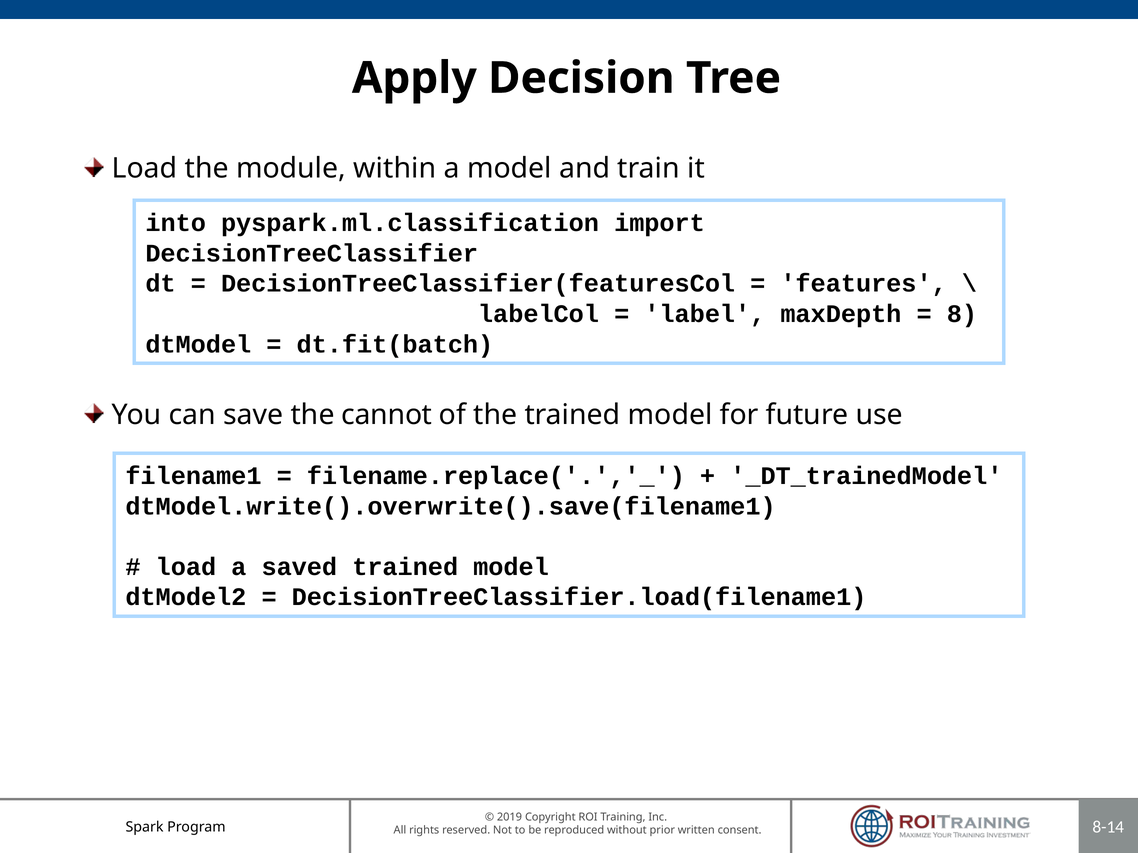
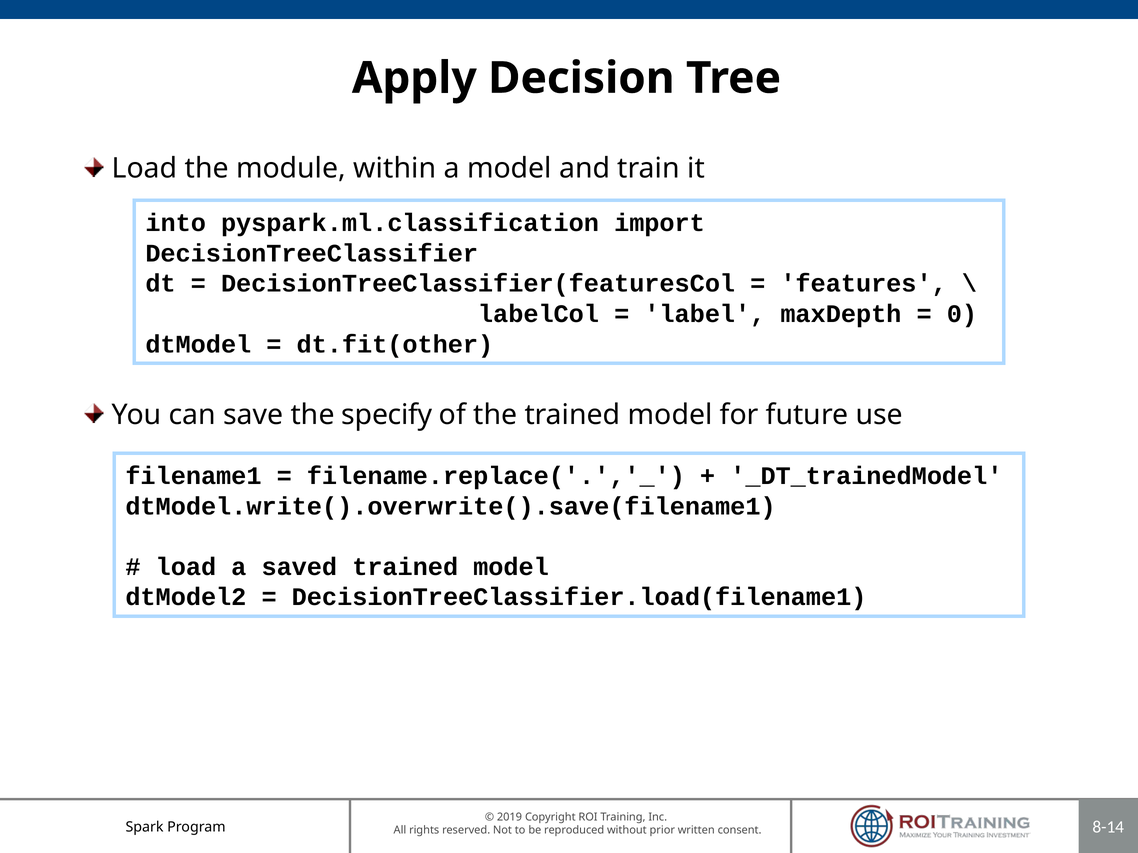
8: 8 -> 0
dt.fit(batch: dt.fit(batch -> dt.fit(other
cannot: cannot -> specify
